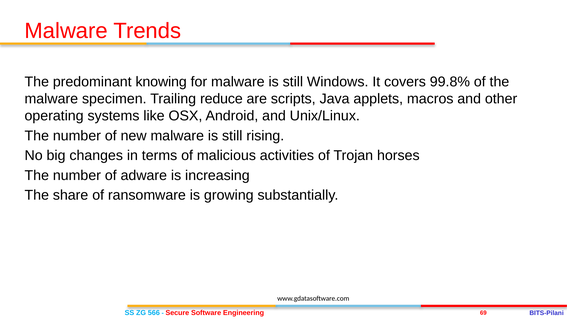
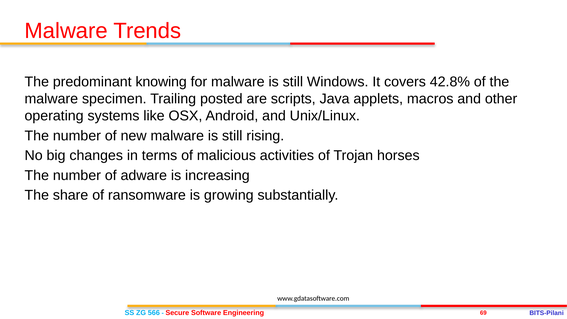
99.8%: 99.8% -> 42.8%
reduce: reduce -> posted
